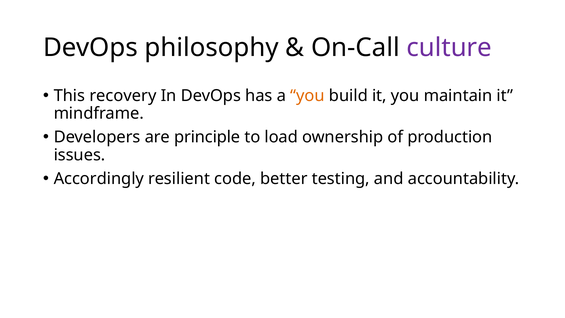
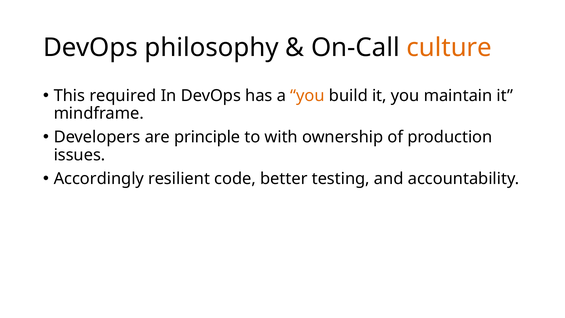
culture colour: purple -> orange
recovery: recovery -> required
load: load -> with
